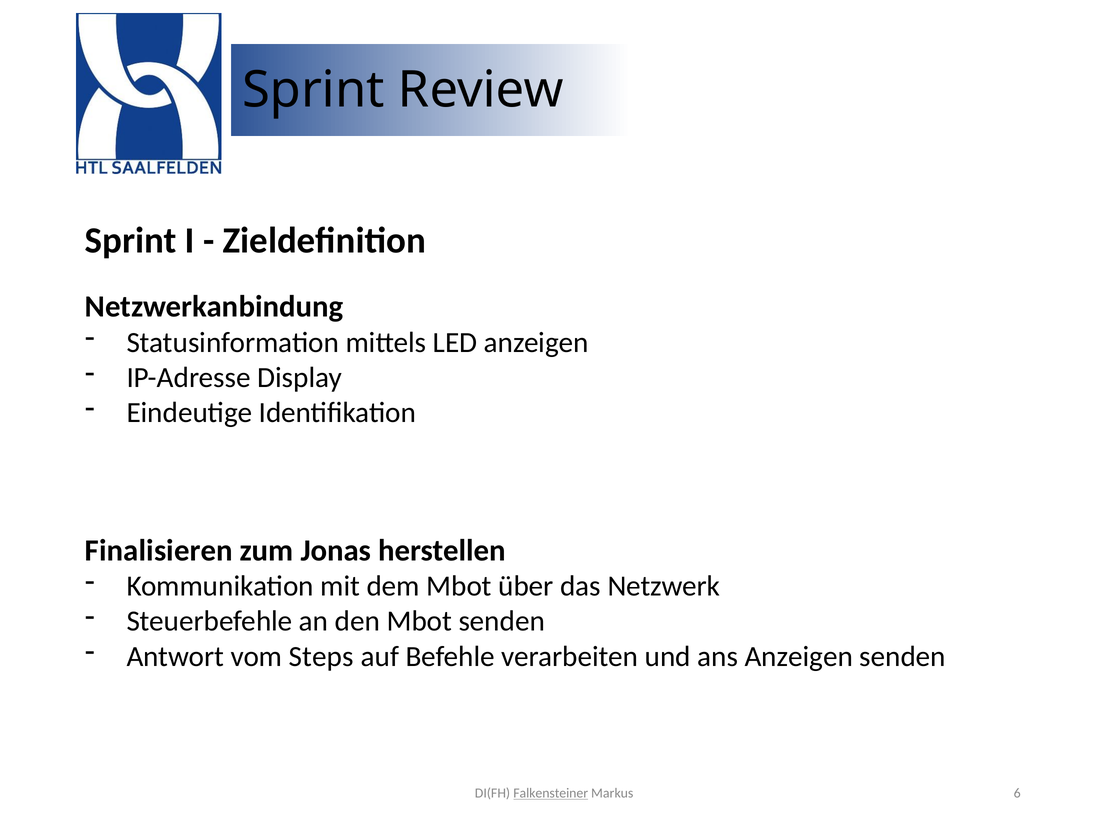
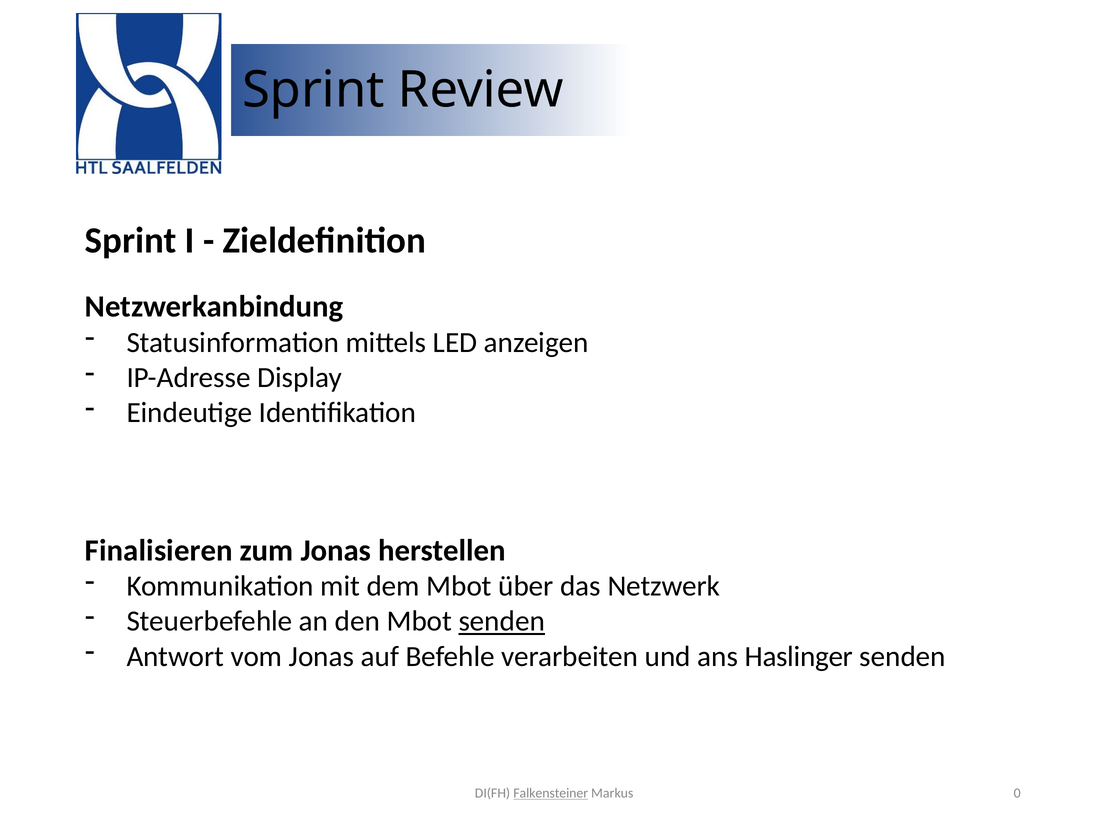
senden at (502, 621) underline: none -> present
vom Steps: Steps -> Jonas
ans Anzeigen: Anzeigen -> Haslinger
6: 6 -> 0
